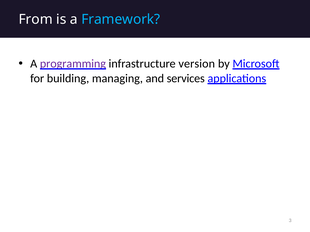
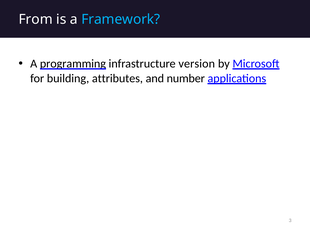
programming colour: purple -> black
managing: managing -> attributes
services: services -> number
